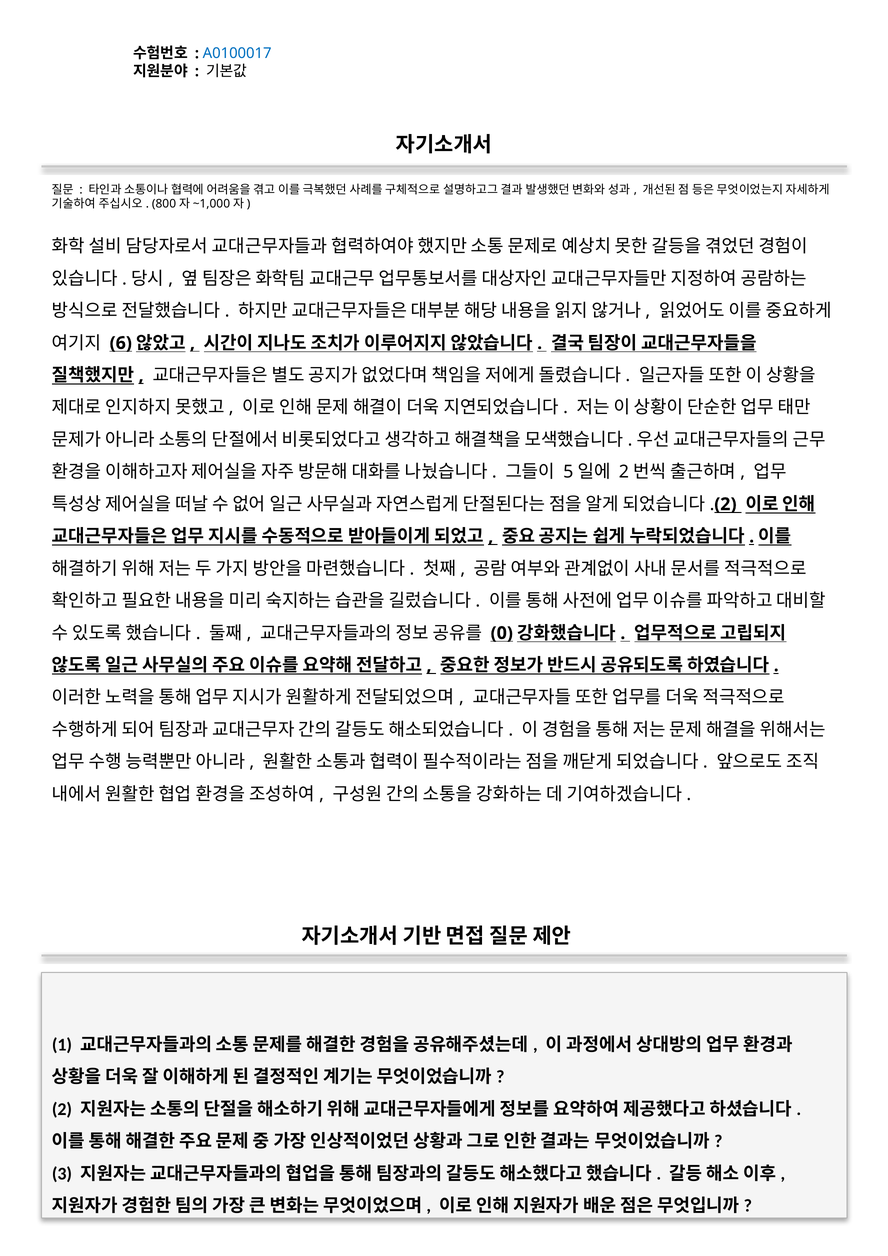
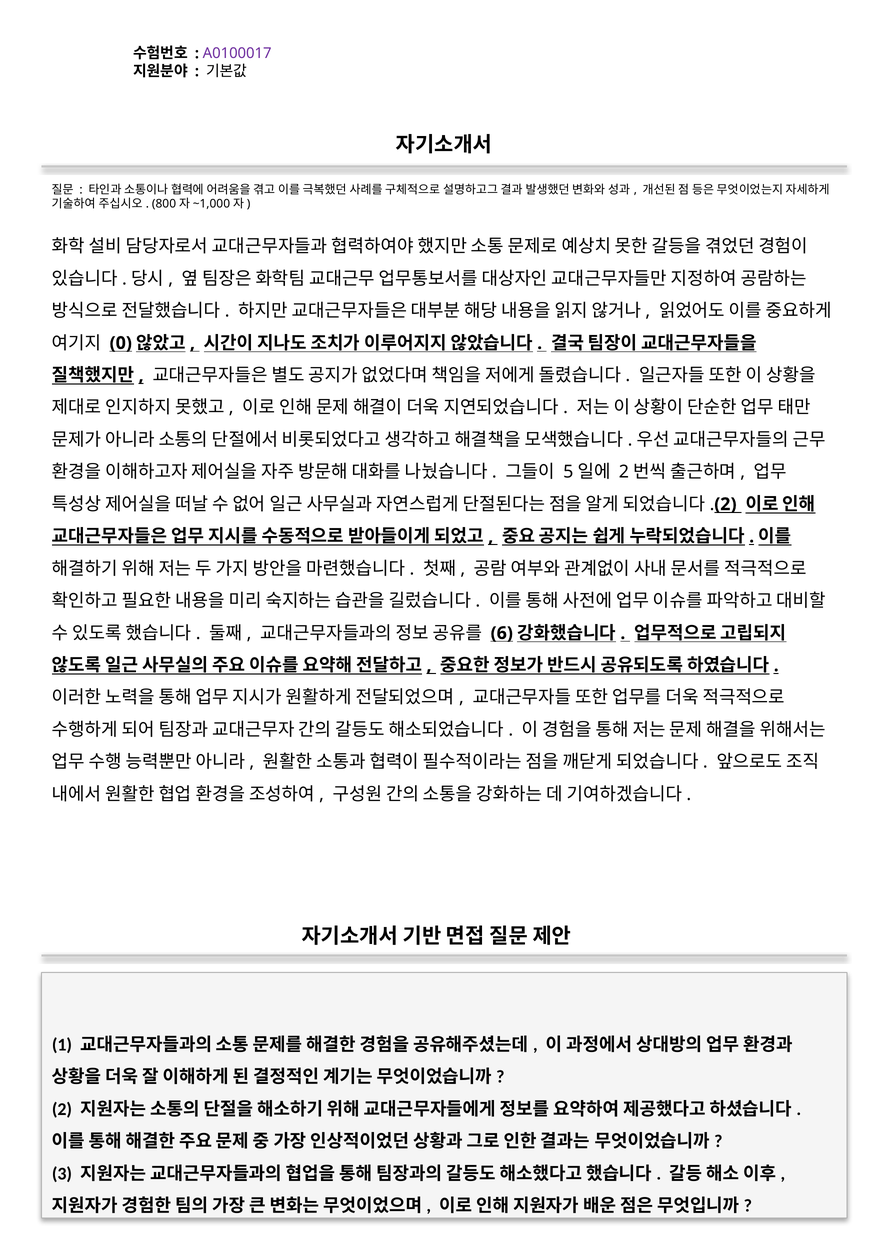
A0100017 colour: blue -> purple
6: 6 -> 0
0: 0 -> 6
